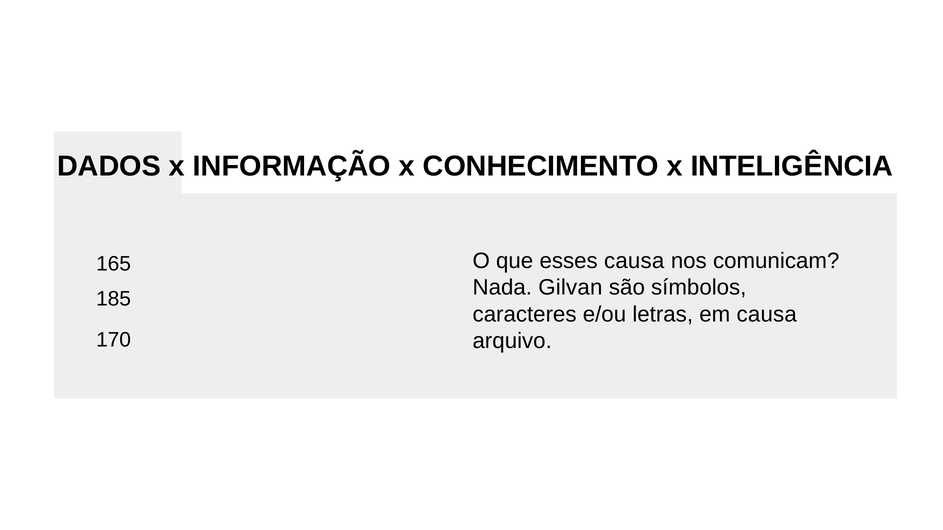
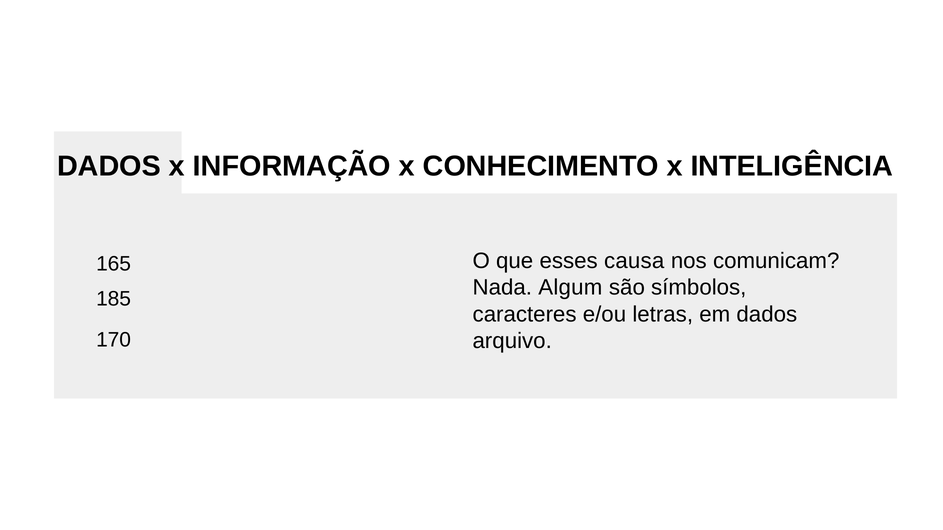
Gilvan: Gilvan -> Algum
em causa: causa -> dados
